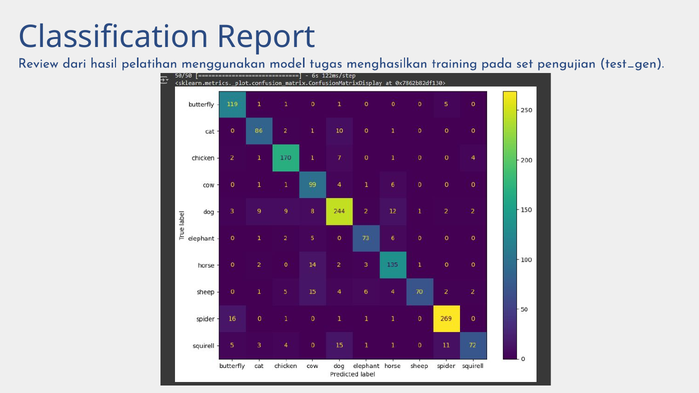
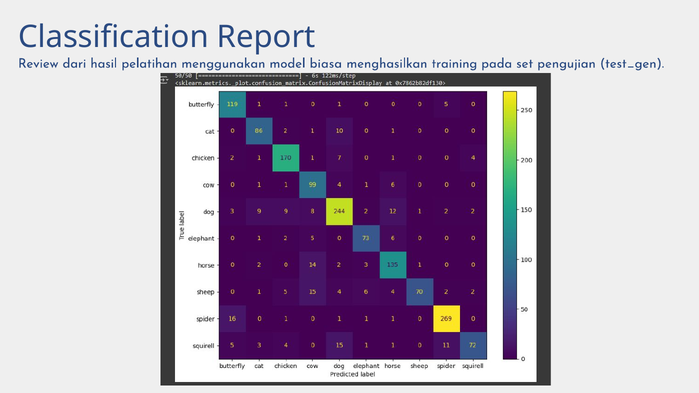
tugas: tugas -> biasa
